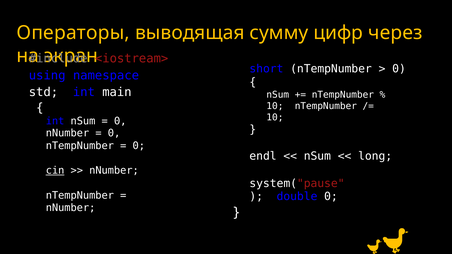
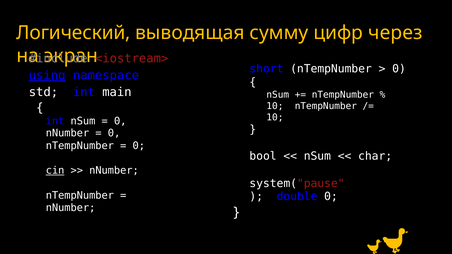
Операторы: Операторы -> Логический
using underline: none -> present
endl: endl -> bool
long: long -> char
